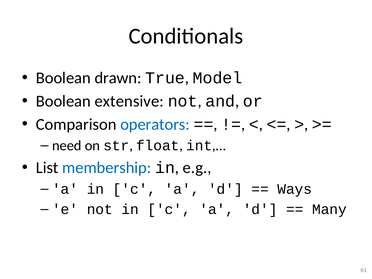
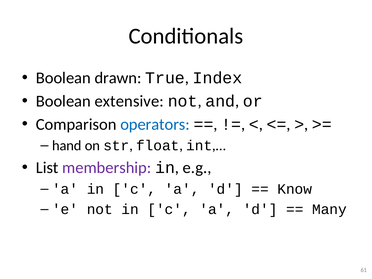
Model: Model -> Index
need: need -> hand
membership colour: blue -> purple
Ways: Ways -> Know
